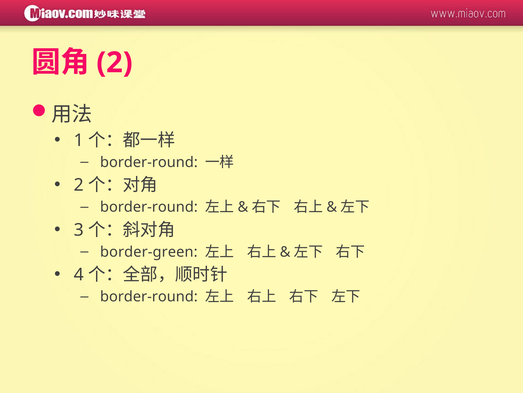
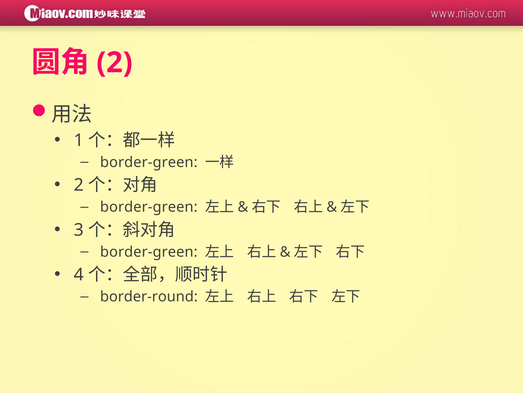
border-round at (149, 162): border-round -> border-green
border-round at (149, 207): border-round -> border-green
